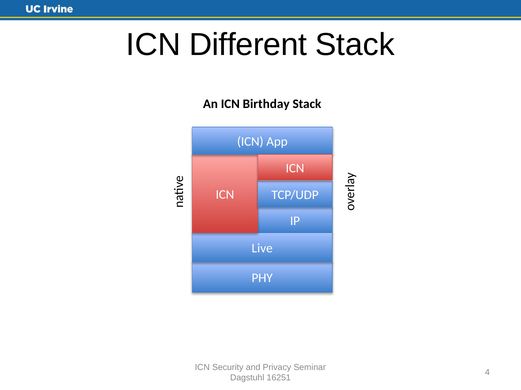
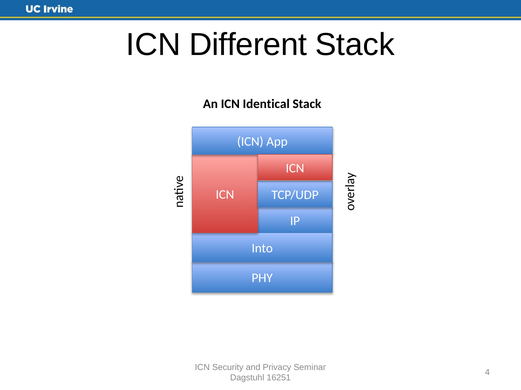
Birthday: Birthday -> Identical
Live: Live -> Into
